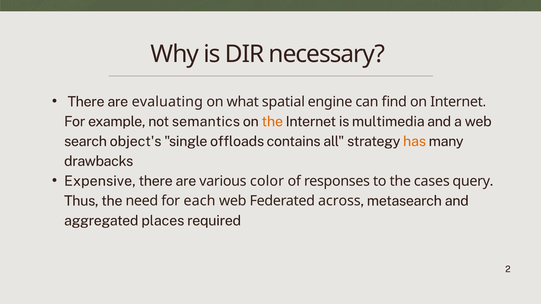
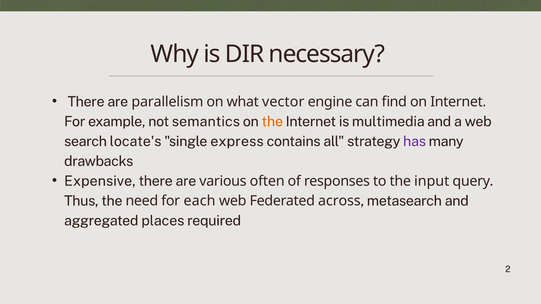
evaluating: evaluating -> parallelism
spatial: spatial -> vector
object's: object's -> locate's
offloads: offloads -> express
has colour: orange -> purple
color: color -> often
cases: cases -> input
